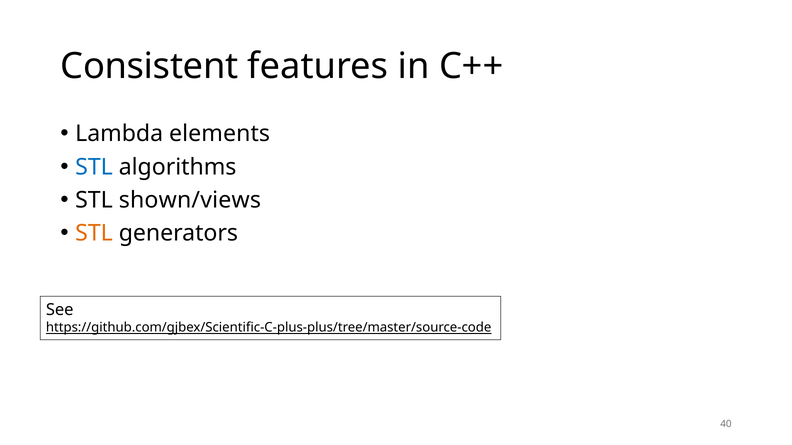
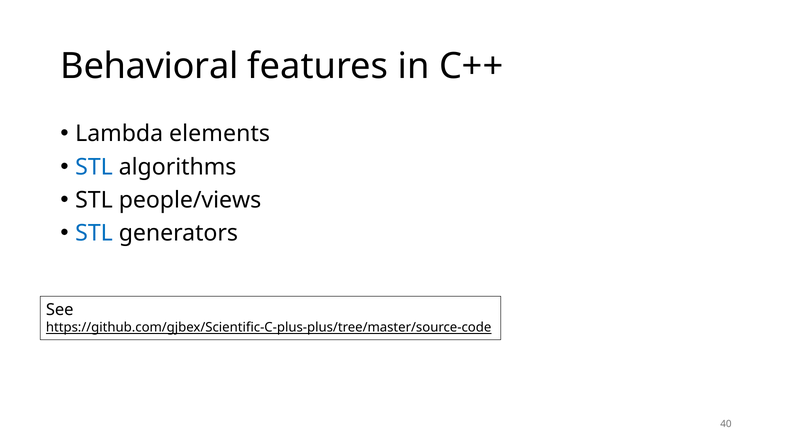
Consistent: Consistent -> Behavioral
shown/views: shown/views -> people/views
STL at (94, 234) colour: orange -> blue
